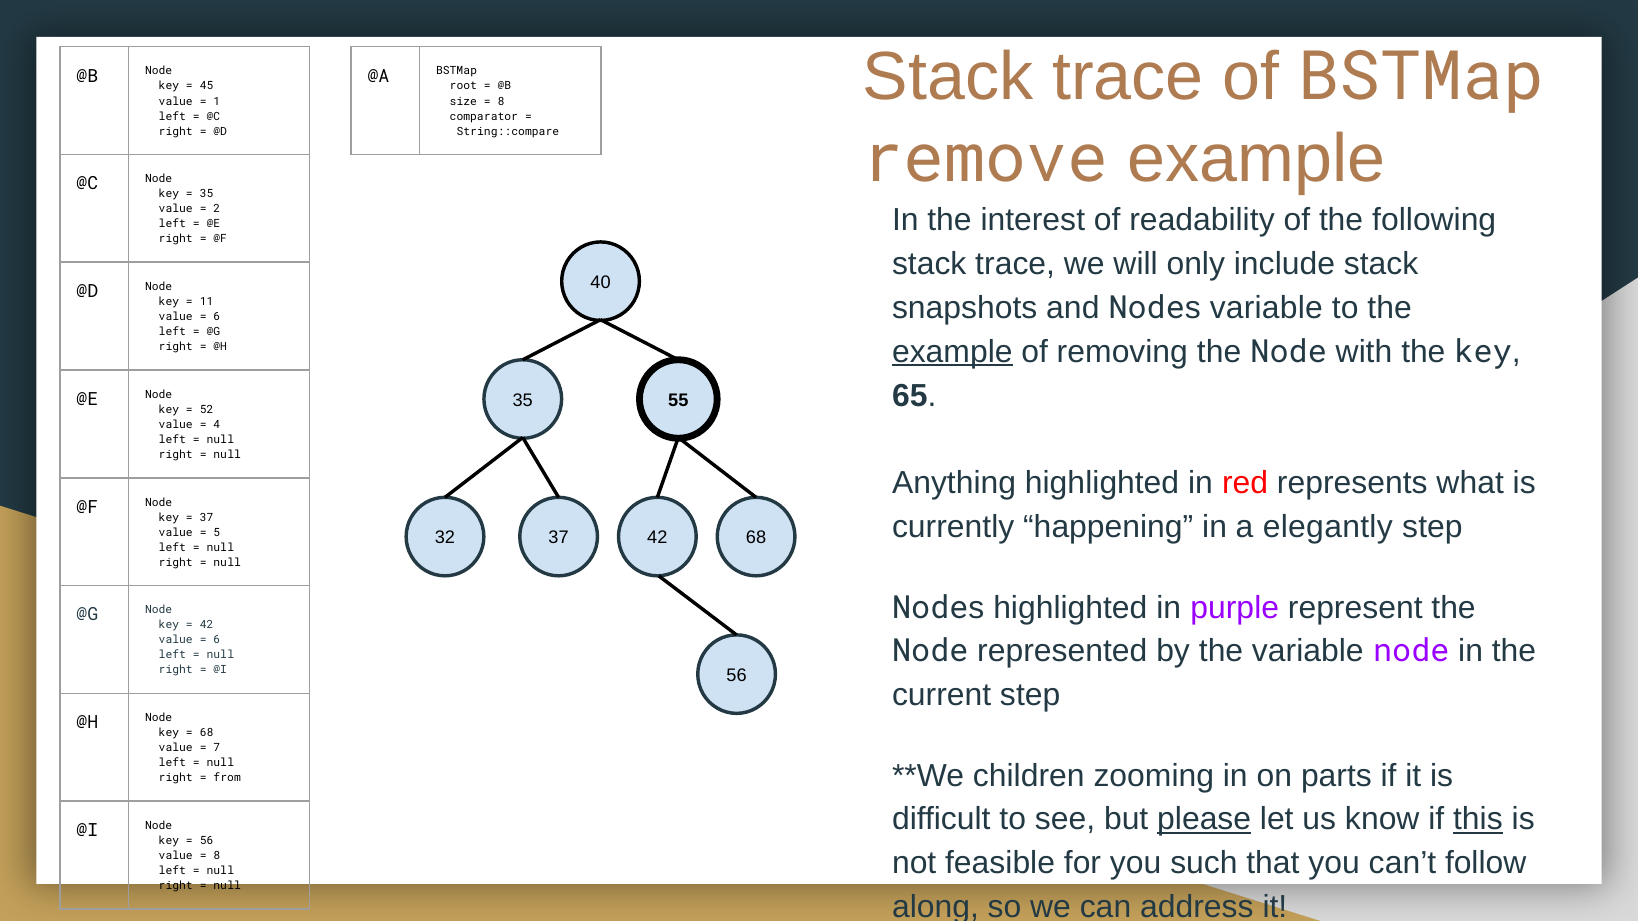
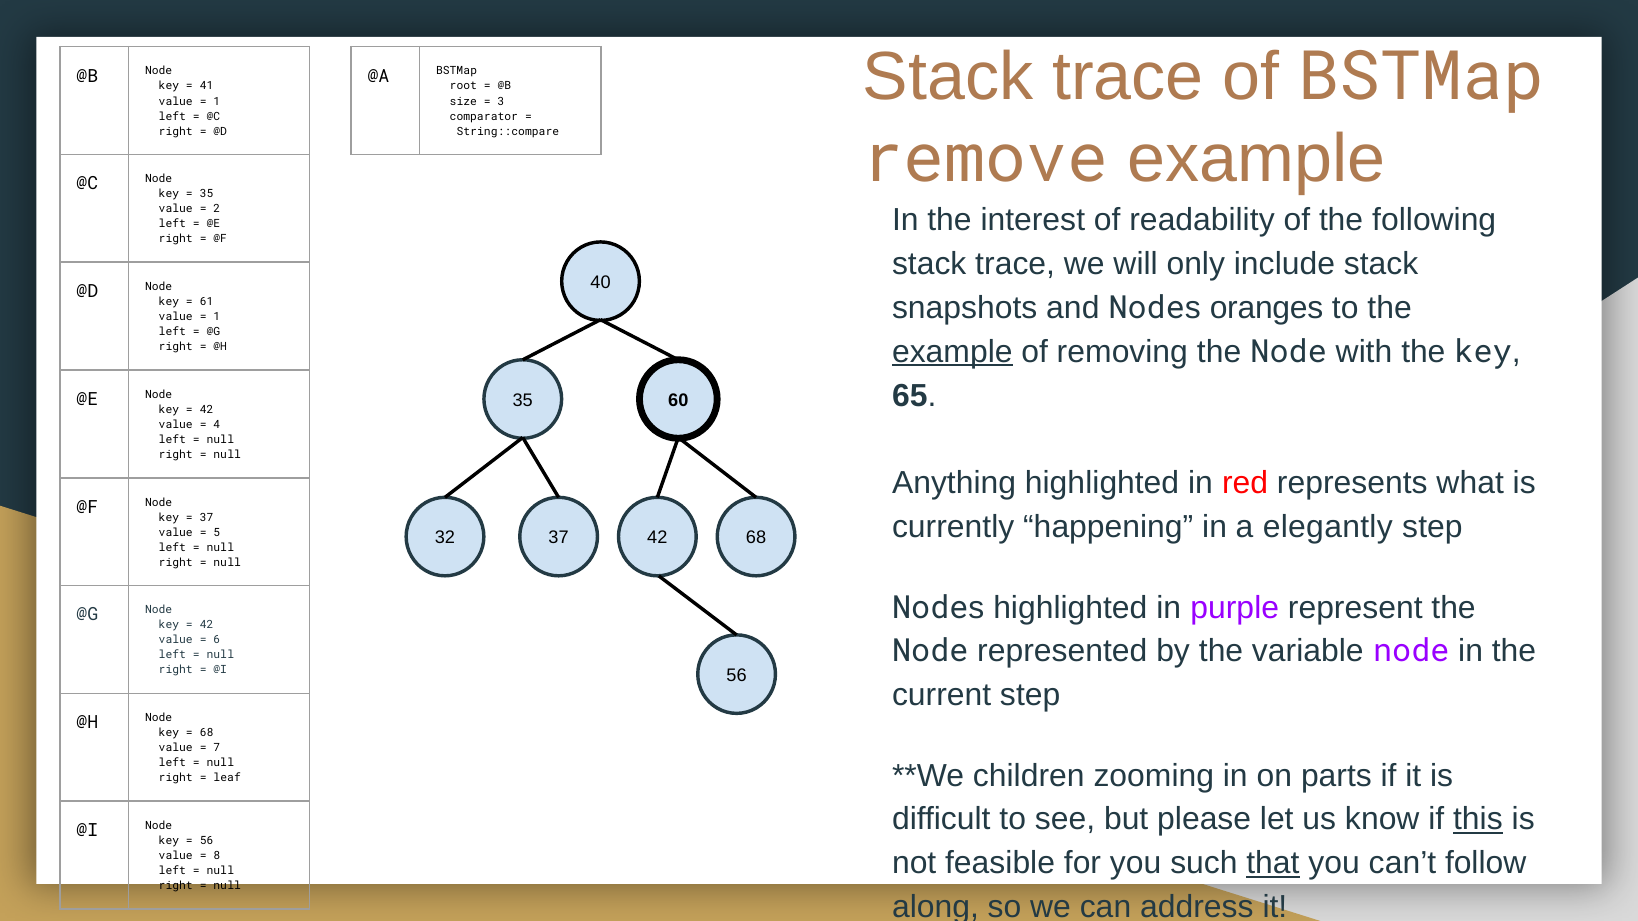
45: 45 -> 41
8 at (501, 101): 8 -> 3
Nodes variable: variable -> oranges
11: 11 -> 61
6 at (217, 317): 6 -> 1
55: 55 -> 60
52 at (207, 410): 52 -> 42
from: from -> leaf
please underline: present -> none
that underline: none -> present
